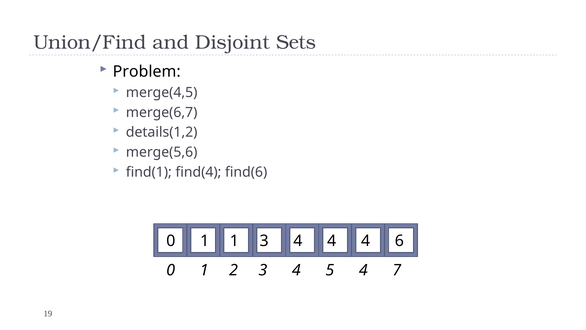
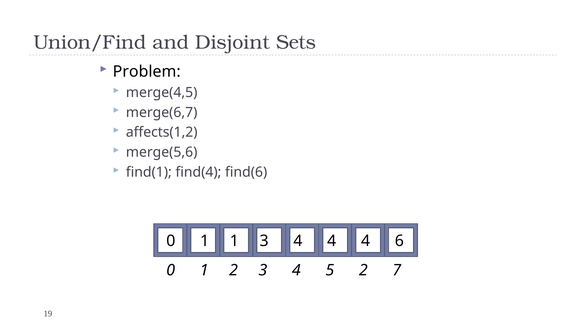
details(1,2: details(1,2 -> affects(1,2
5 4: 4 -> 2
